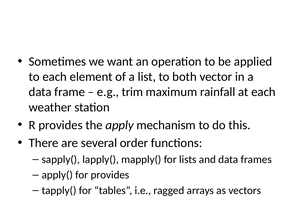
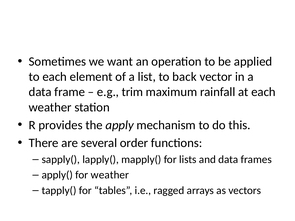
both: both -> back
for provides: provides -> weather
